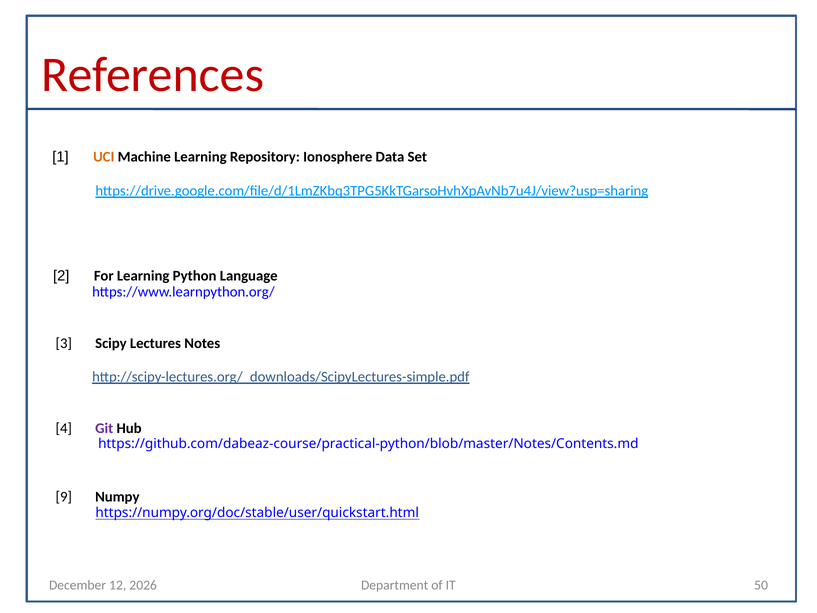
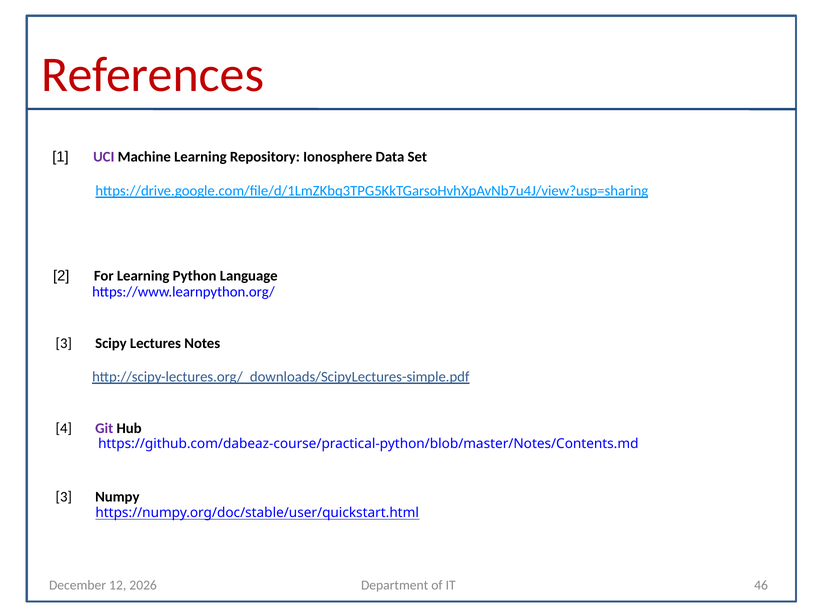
UCI colour: orange -> purple
9 at (64, 496): 9 -> 3
50: 50 -> 46
